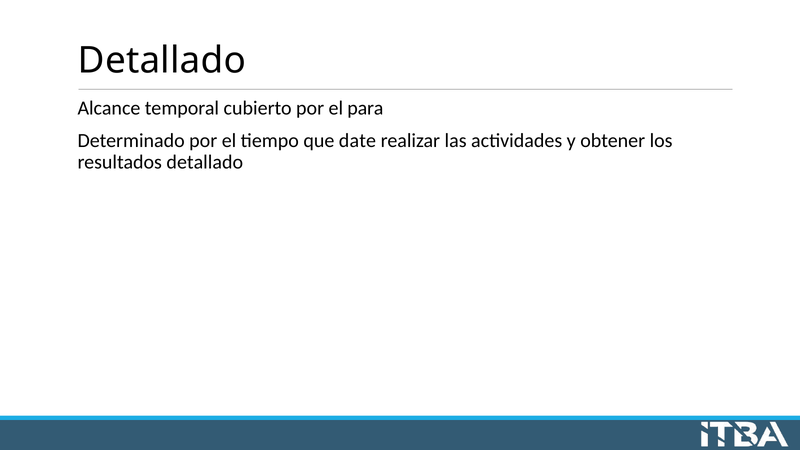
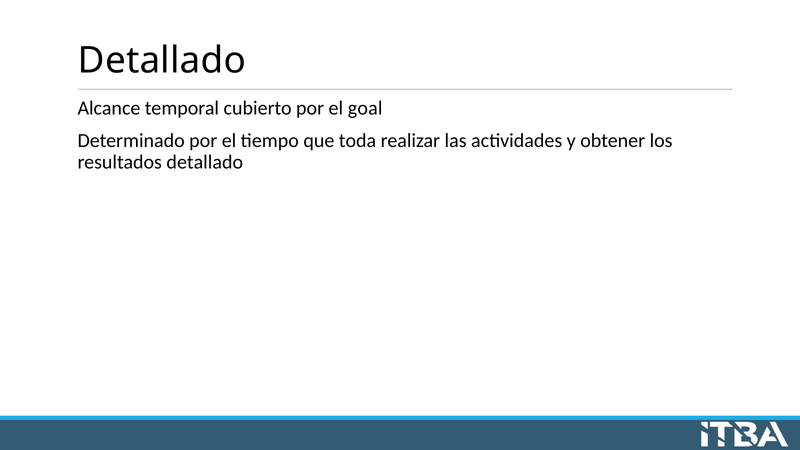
para: para -> goal
date: date -> toda
